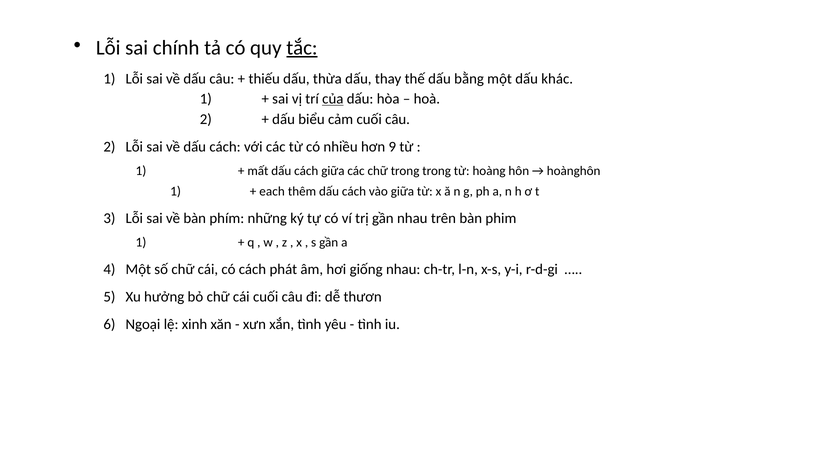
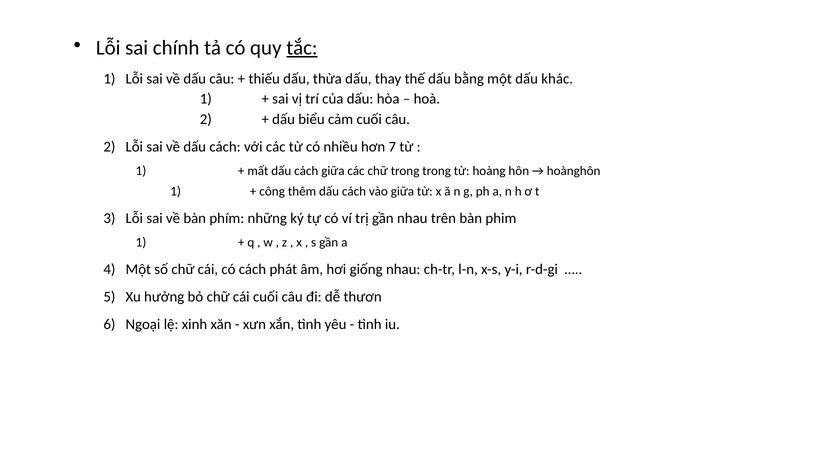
của underline: present -> none
9: 9 -> 7
each: each -> công
